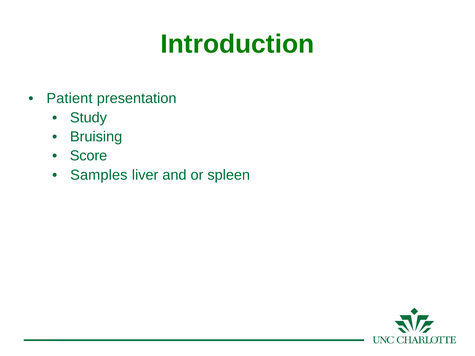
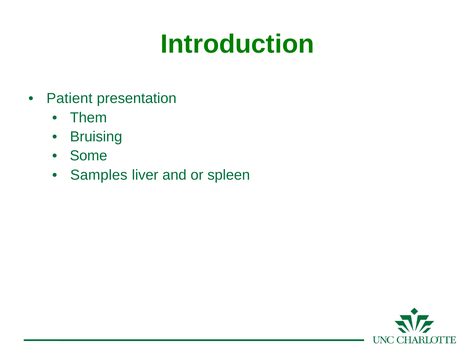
Study: Study -> Them
Score: Score -> Some
